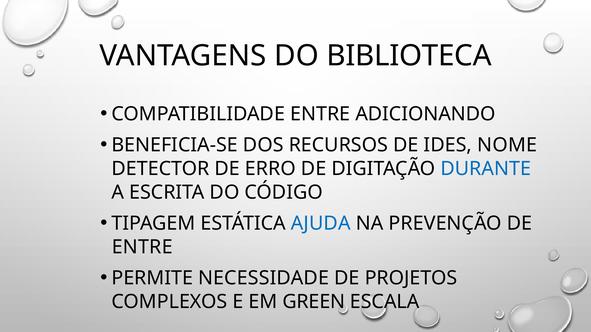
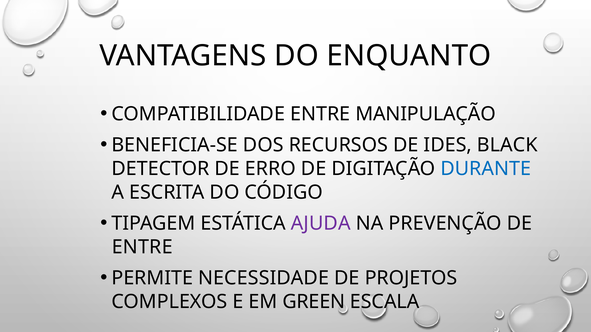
BIBLIOTECA: BIBLIOTECA -> ENQUANTO
ADICIONANDO: ADICIONANDO -> MANIPULAÇÃO
NOME: NOME -> BLACK
AJUDA colour: blue -> purple
